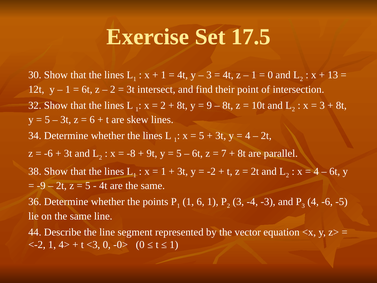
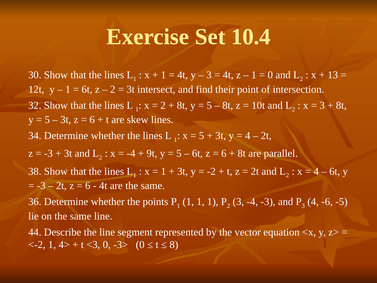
17.5: 17.5 -> 10.4
9 at (209, 105): 9 -> 5
-6 at (48, 153): -6 -> -3
-8 at (131, 153): -8 -> -4
7 at (224, 153): 7 -> 6
-9 at (41, 186): -9 -> -3
5 at (88, 186): 5 -> 6
6 at (201, 202): 6 -> 1
-0>: -0> -> -3>
1 at (174, 244): 1 -> 8
